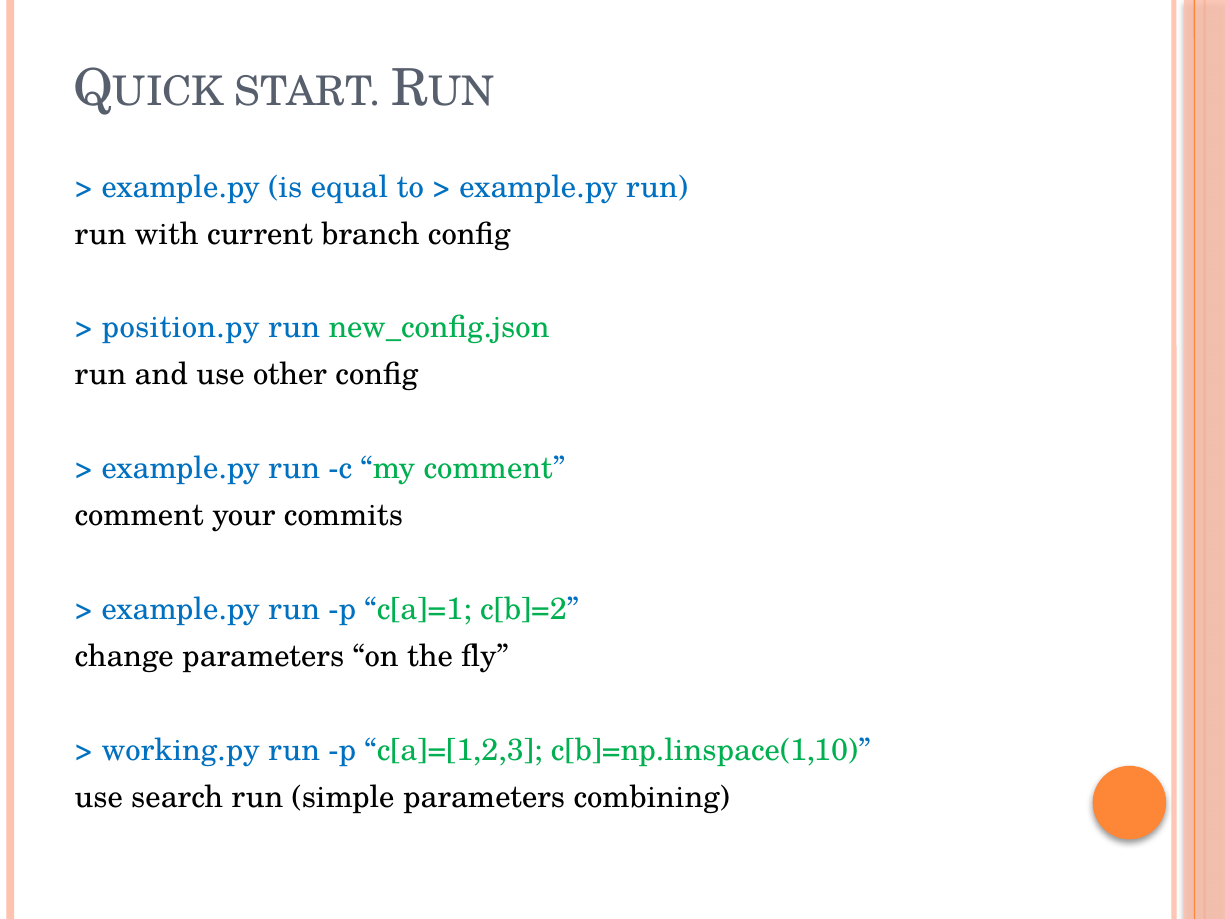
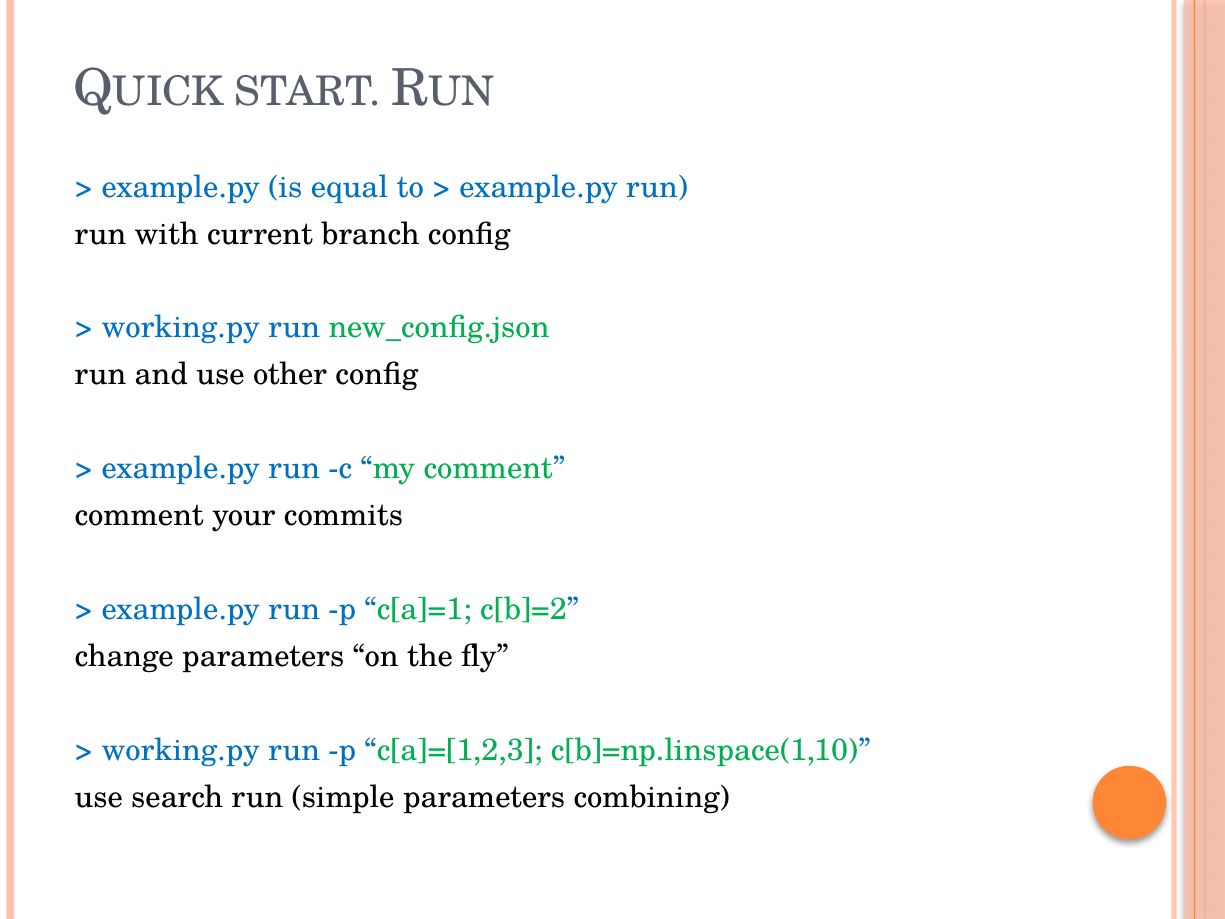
position.py at (181, 328): position.py -> working.py
